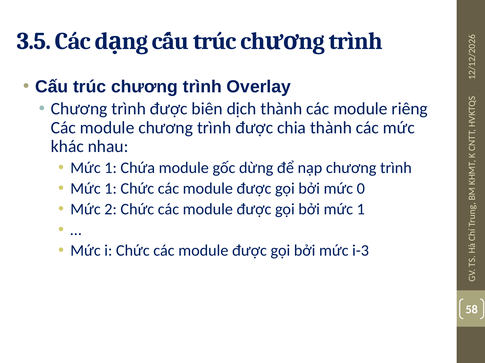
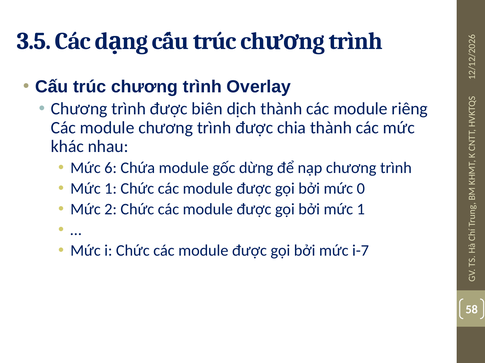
1 at (111, 168): 1 -> 6
i-3: i-3 -> i-7
